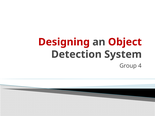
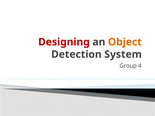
Object colour: red -> orange
